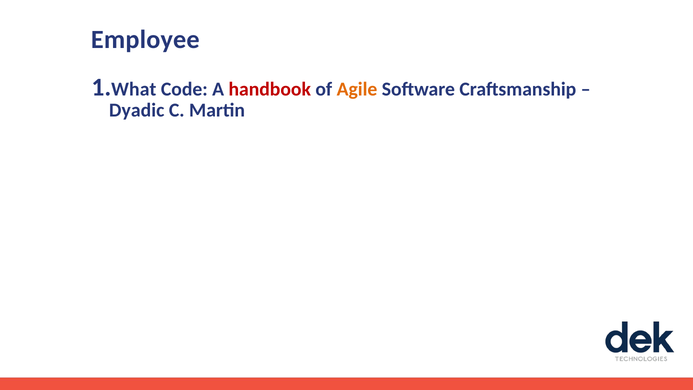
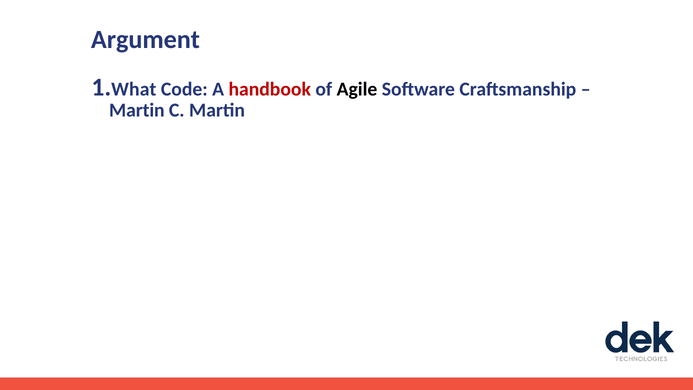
Employee: Employee -> Argument
Agile colour: orange -> black
Dyadic at (137, 110): Dyadic -> Martin
